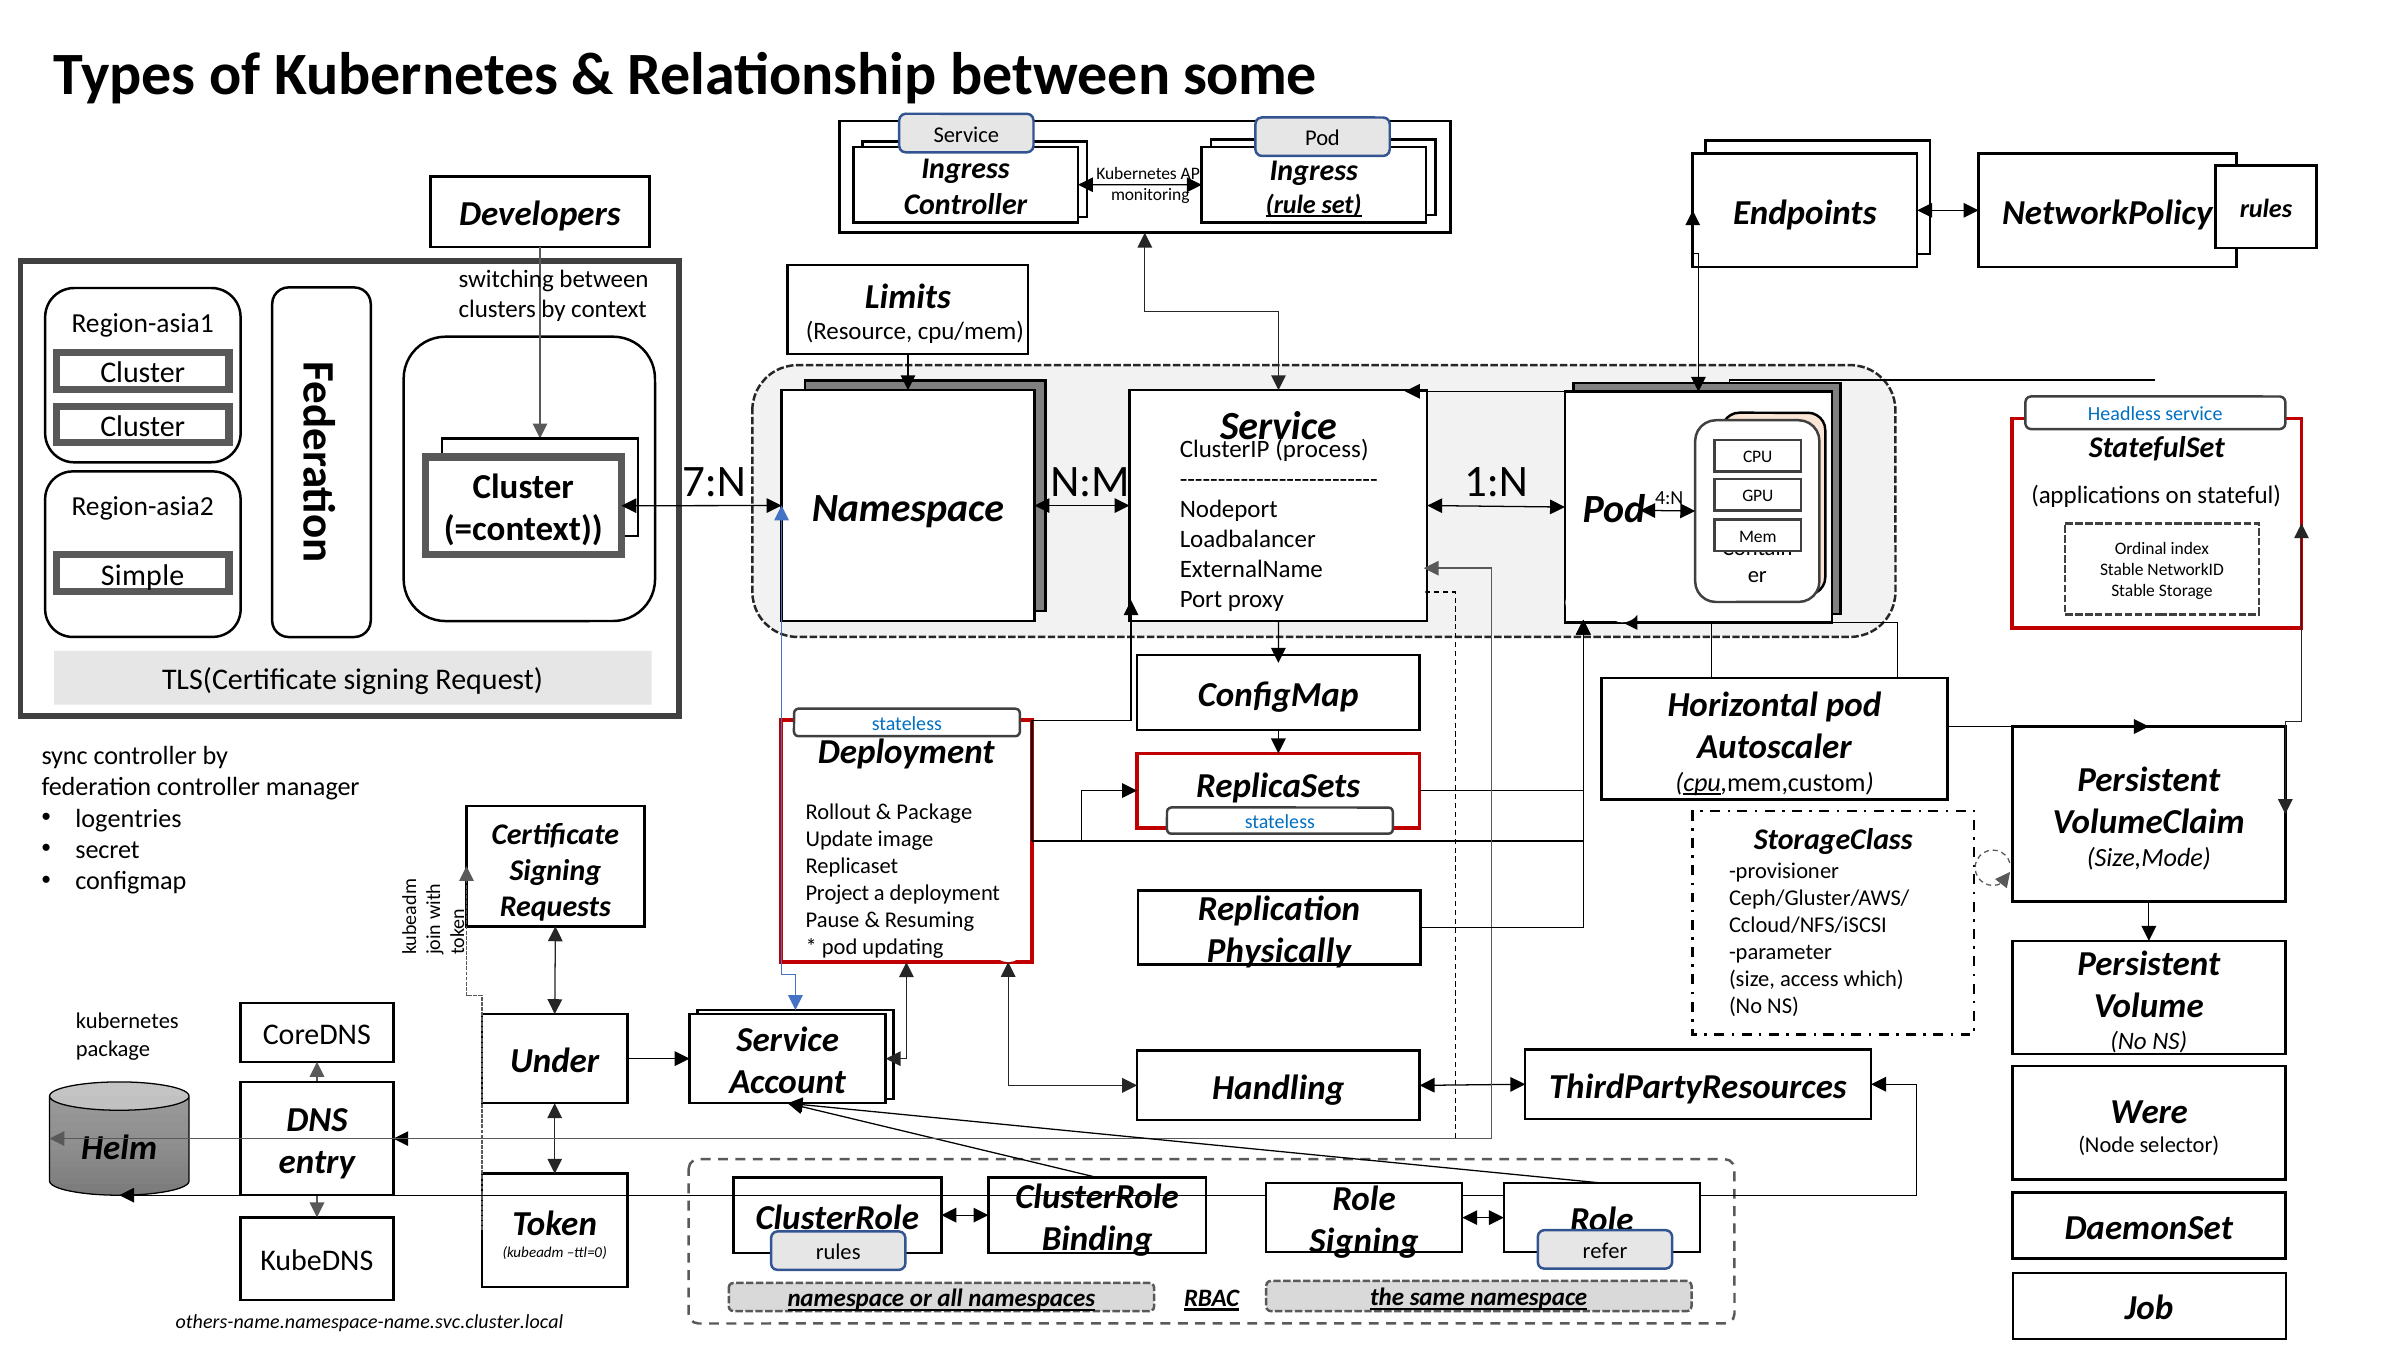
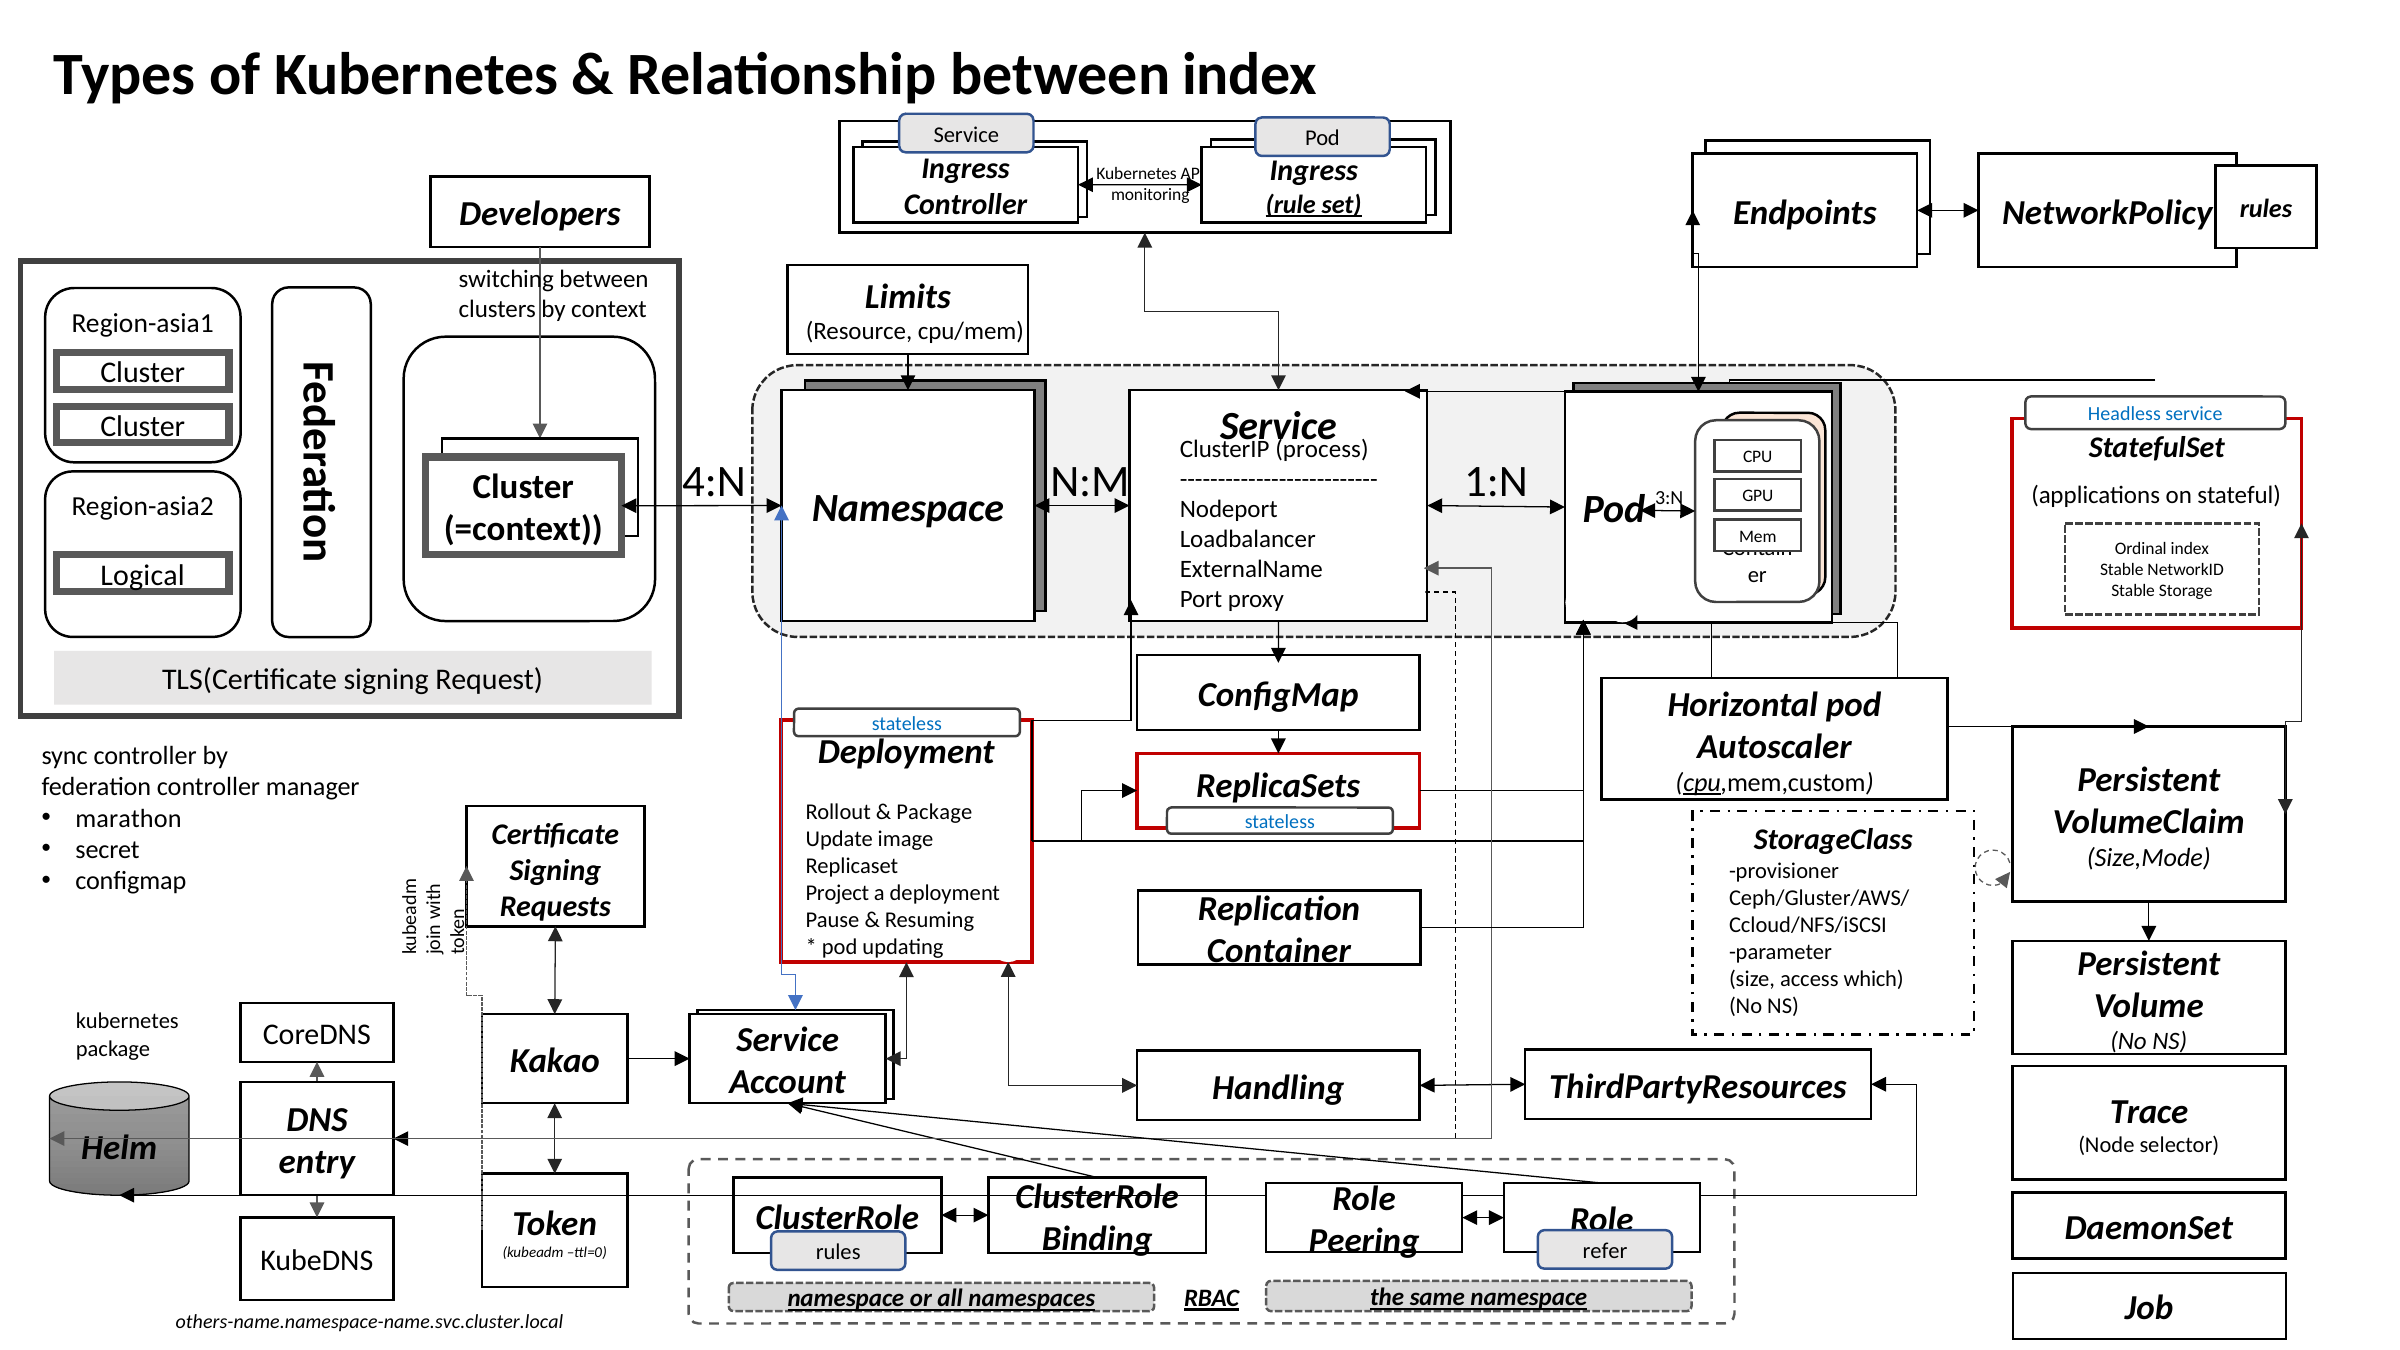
between some: some -> index
7:N: 7:N -> 4:N
4:N: 4:N -> 3:N
Simple: Simple -> Logical
logentries: logentries -> marathon
Physically: Physically -> Container
Under: Under -> Kakao
Were: Were -> Trace
Signing at (1364, 1241): Signing -> Peering
